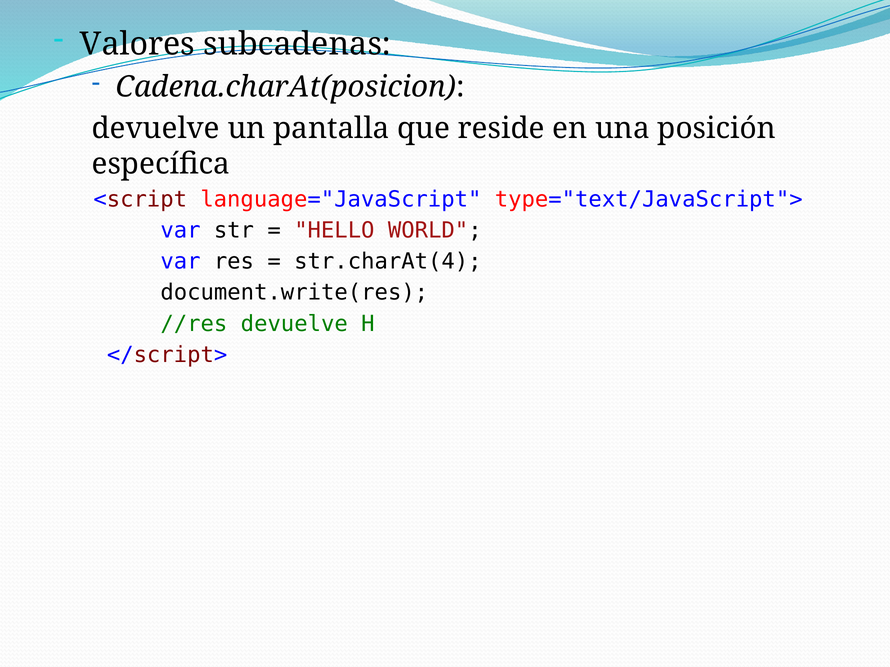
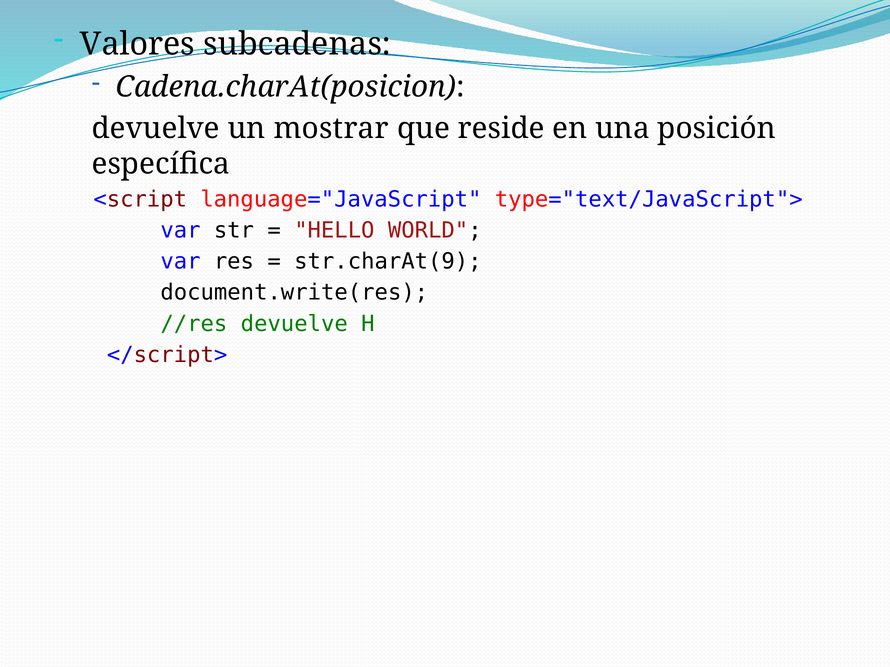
pantalla: pantalla -> mostrar
str.charAt(4: str.charAt(4 -> str.charAt(9
